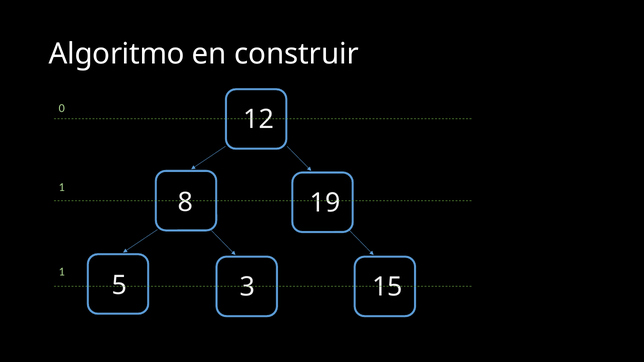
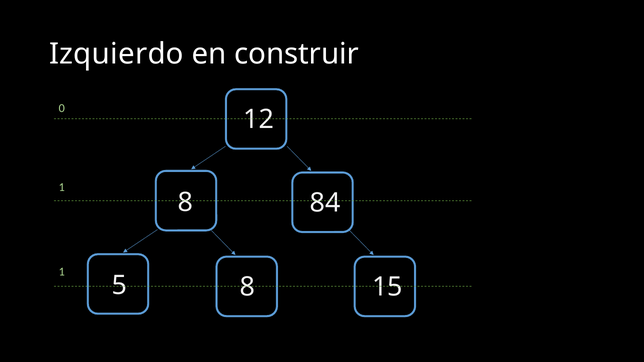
Algoritmo: Algoritmo -> Izquierdo
19: 19 -> 84
5 3: 3 -> 8
